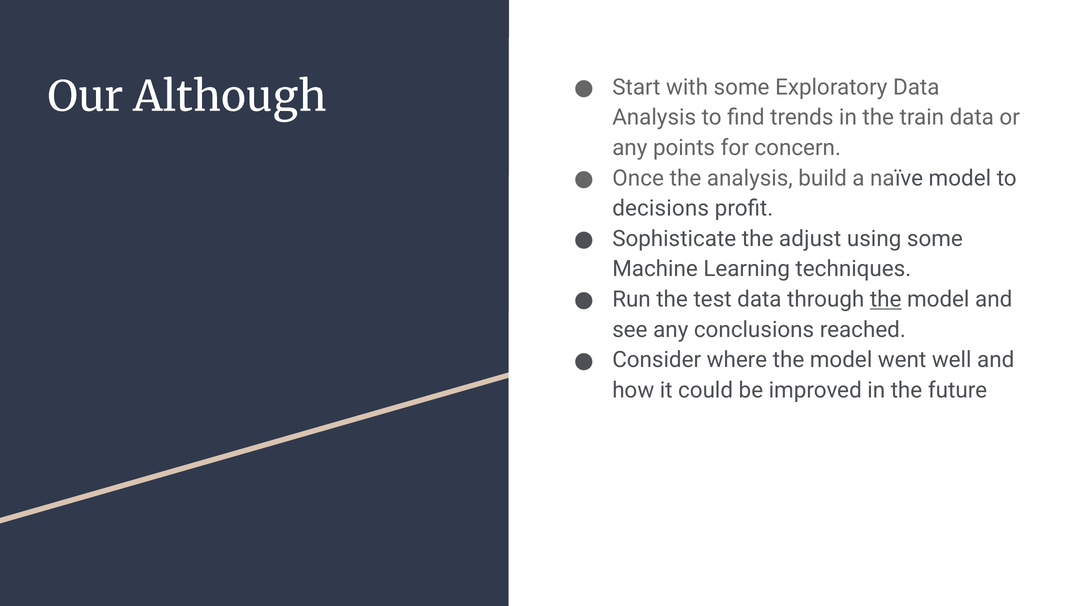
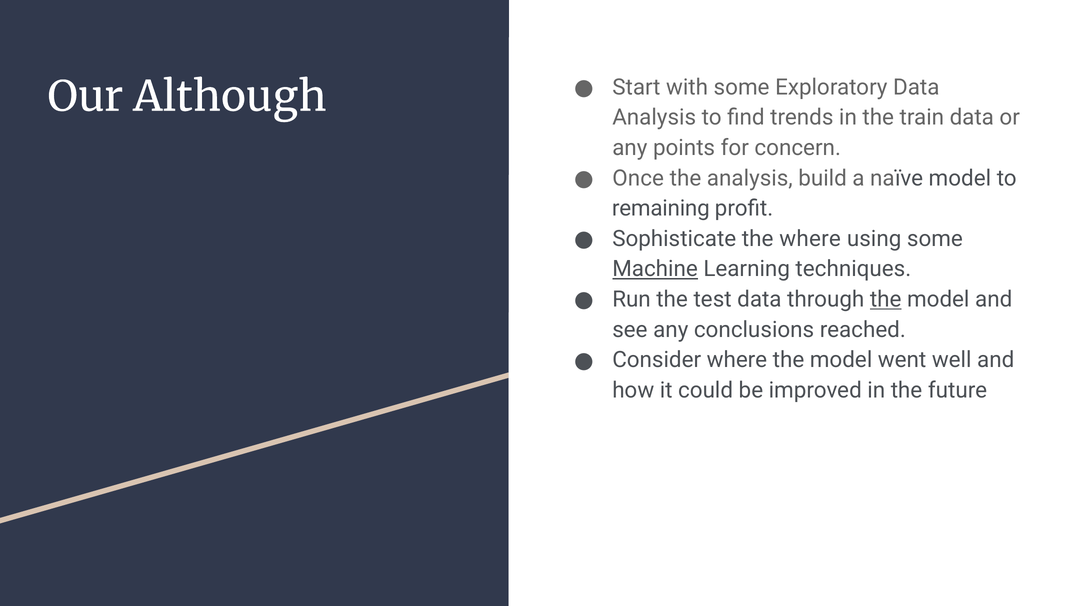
decisions: decisions -> remaining
the adjust: adjust -> where
Machine underline: none -> present
